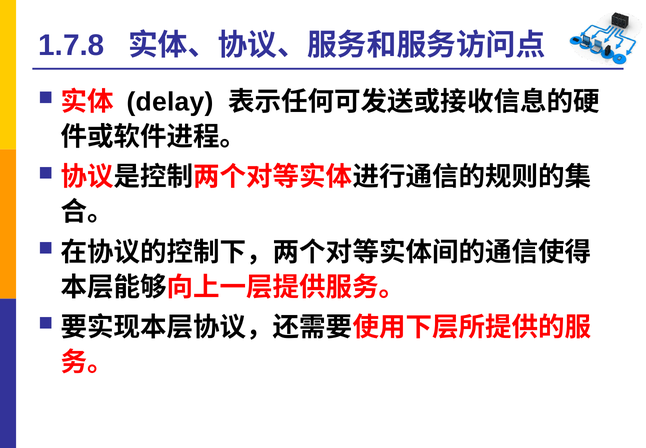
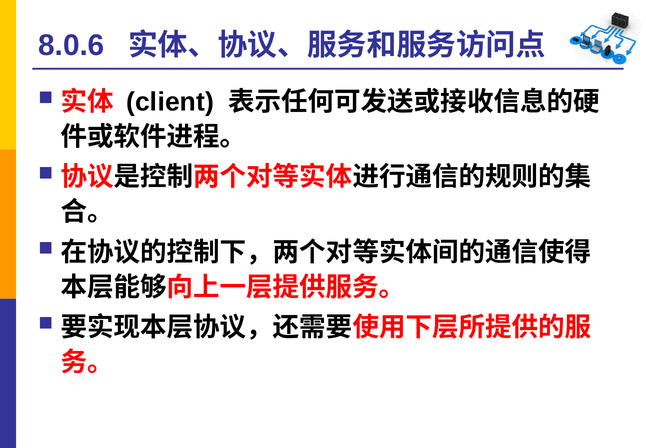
1.7.8: 1.7.8 -> 8.0.6
delay: delay -> client
